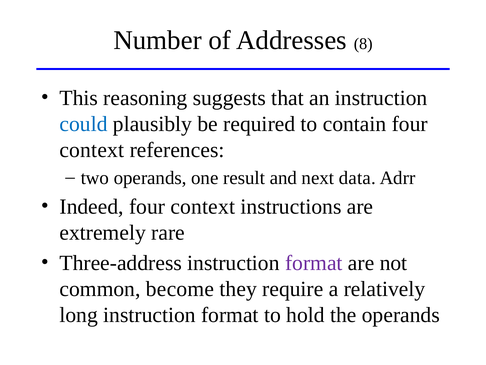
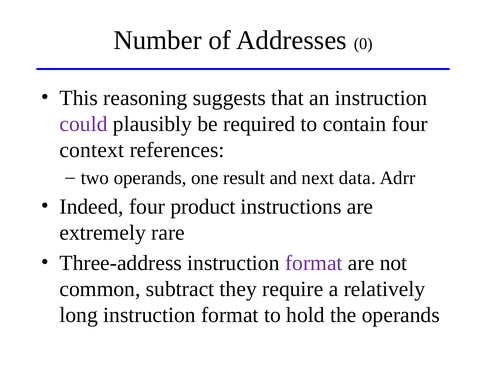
8: 8 -> 0
could colour: blue -> purple
Indeed four context: context -> product
become: become -> subtract
